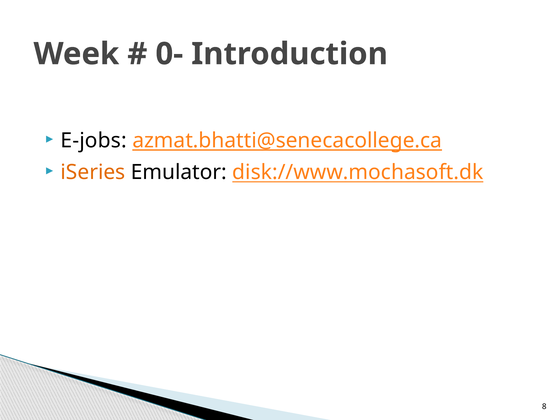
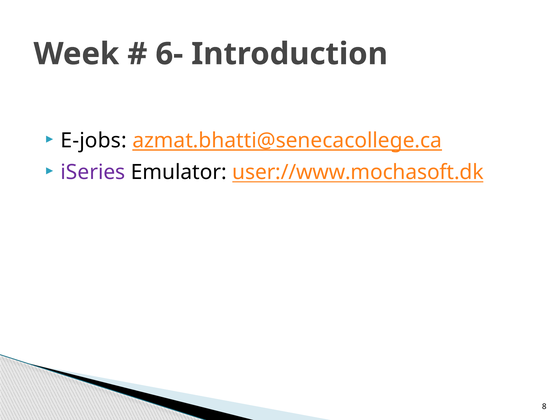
0-: 0- -> 6-
iSeries colour: orange -> purple
disk://www.mochasoft.dk: disk://www.mochasoft.dk -> user://www.mochasoft.dk
